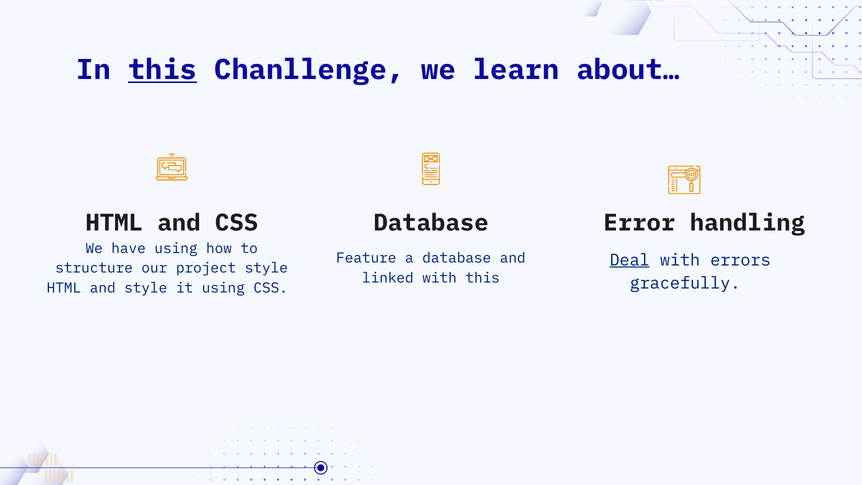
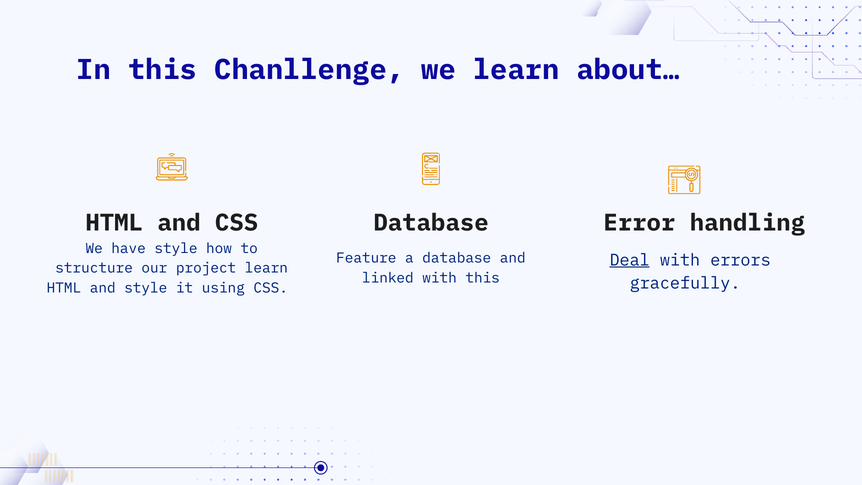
this at (163, 70) underline: present -> none
have using: using -> style
project style: style -> learn
